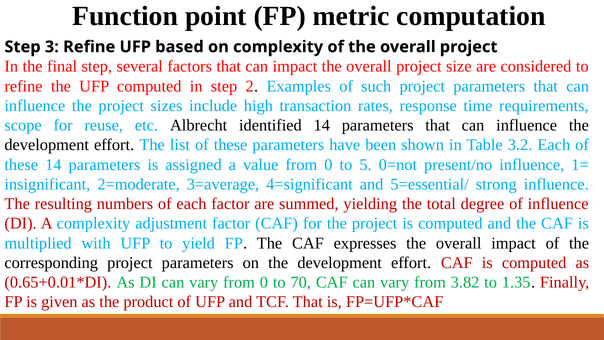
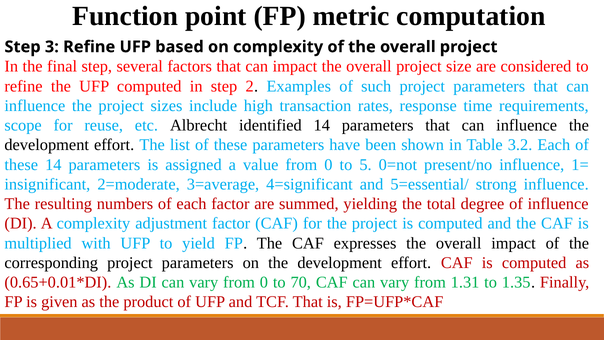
3.82: 3.82 -> 1.31
